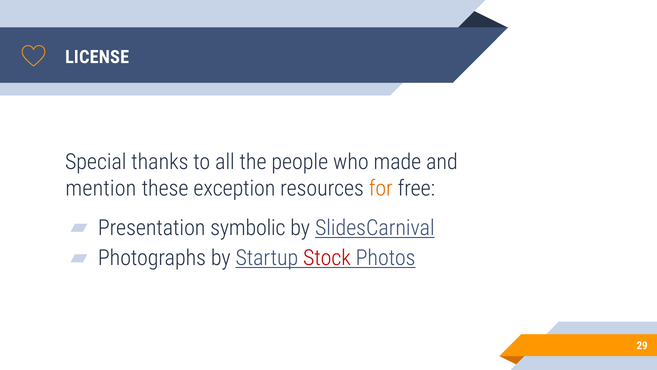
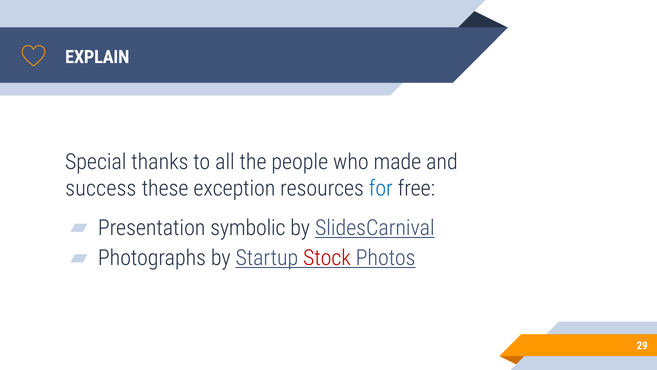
LICENSE: LICENSE -> EXPLAIN
mention: mention -> success
for colour: orange -> blue
